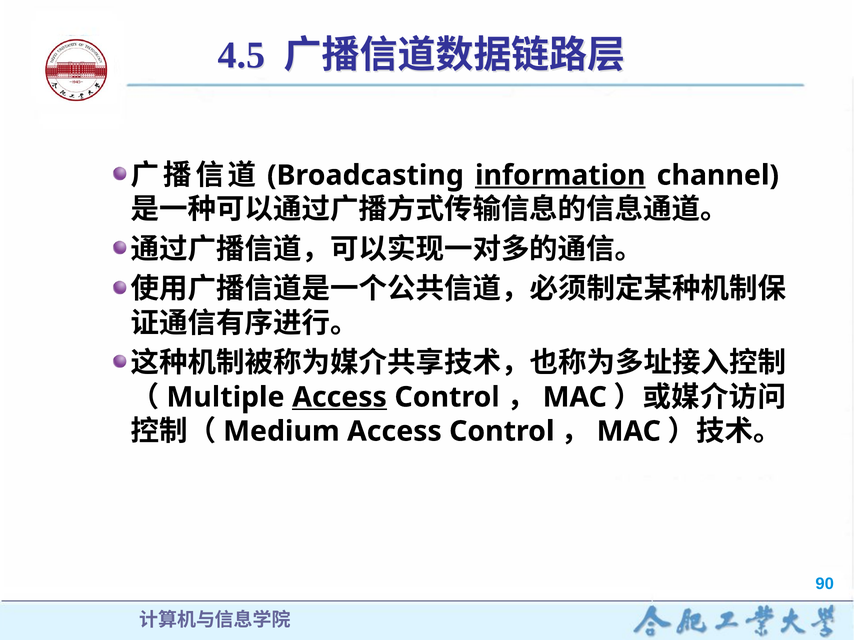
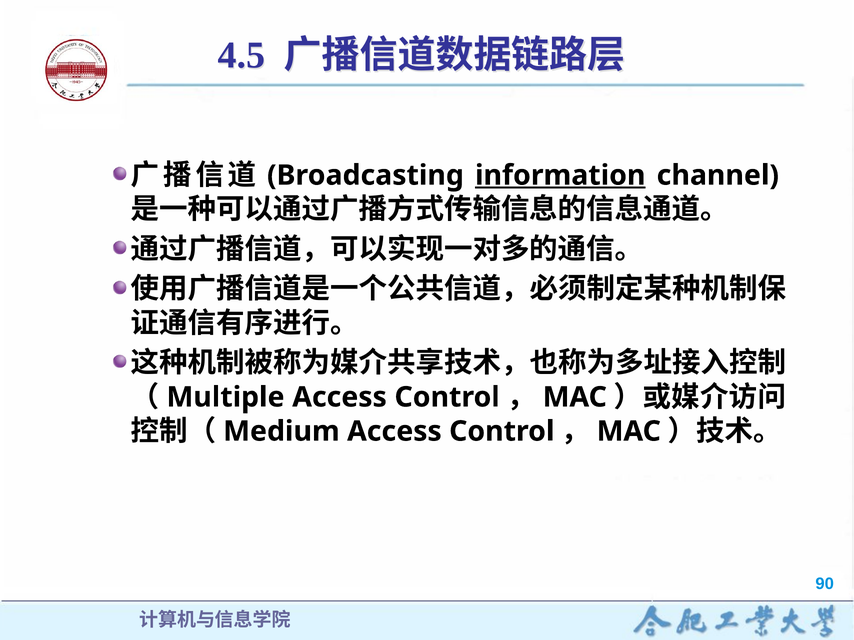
Access at (340, 397) underline: present -> none
